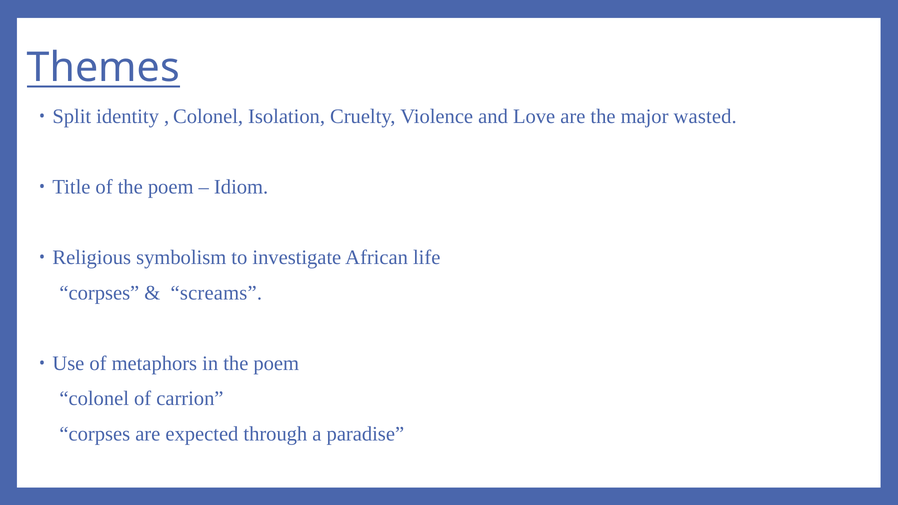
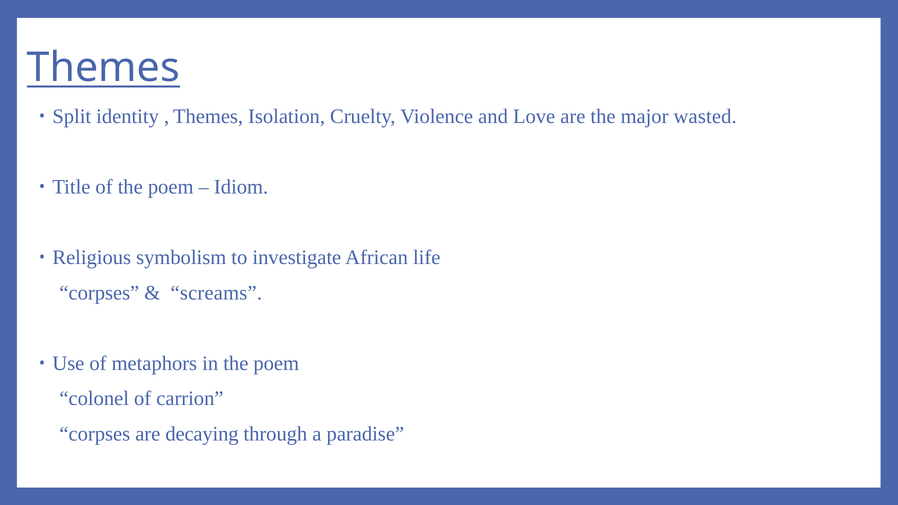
Colonel at (208, 116): Colonel -> Themes
expected: expected -> decaying
